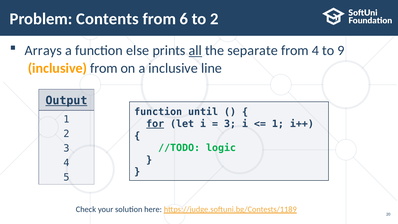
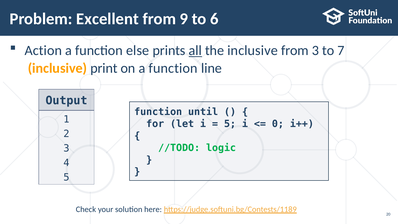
Contents: Contents -> Excellent
6: 6 -> 9
to 2: 2 -> 6
Arrays: Arrays -> Action
the separate: separate -> inclusive
from 4: 4 -> 3
9: 9 -> 7
inclusive from: from -> print
on a inclusive: inclusive -> function
Output underline: present -> none
for underline: present -> none
3 at (230, 124): 3 -> 5
1 at (278, 124): 1 -> 0
